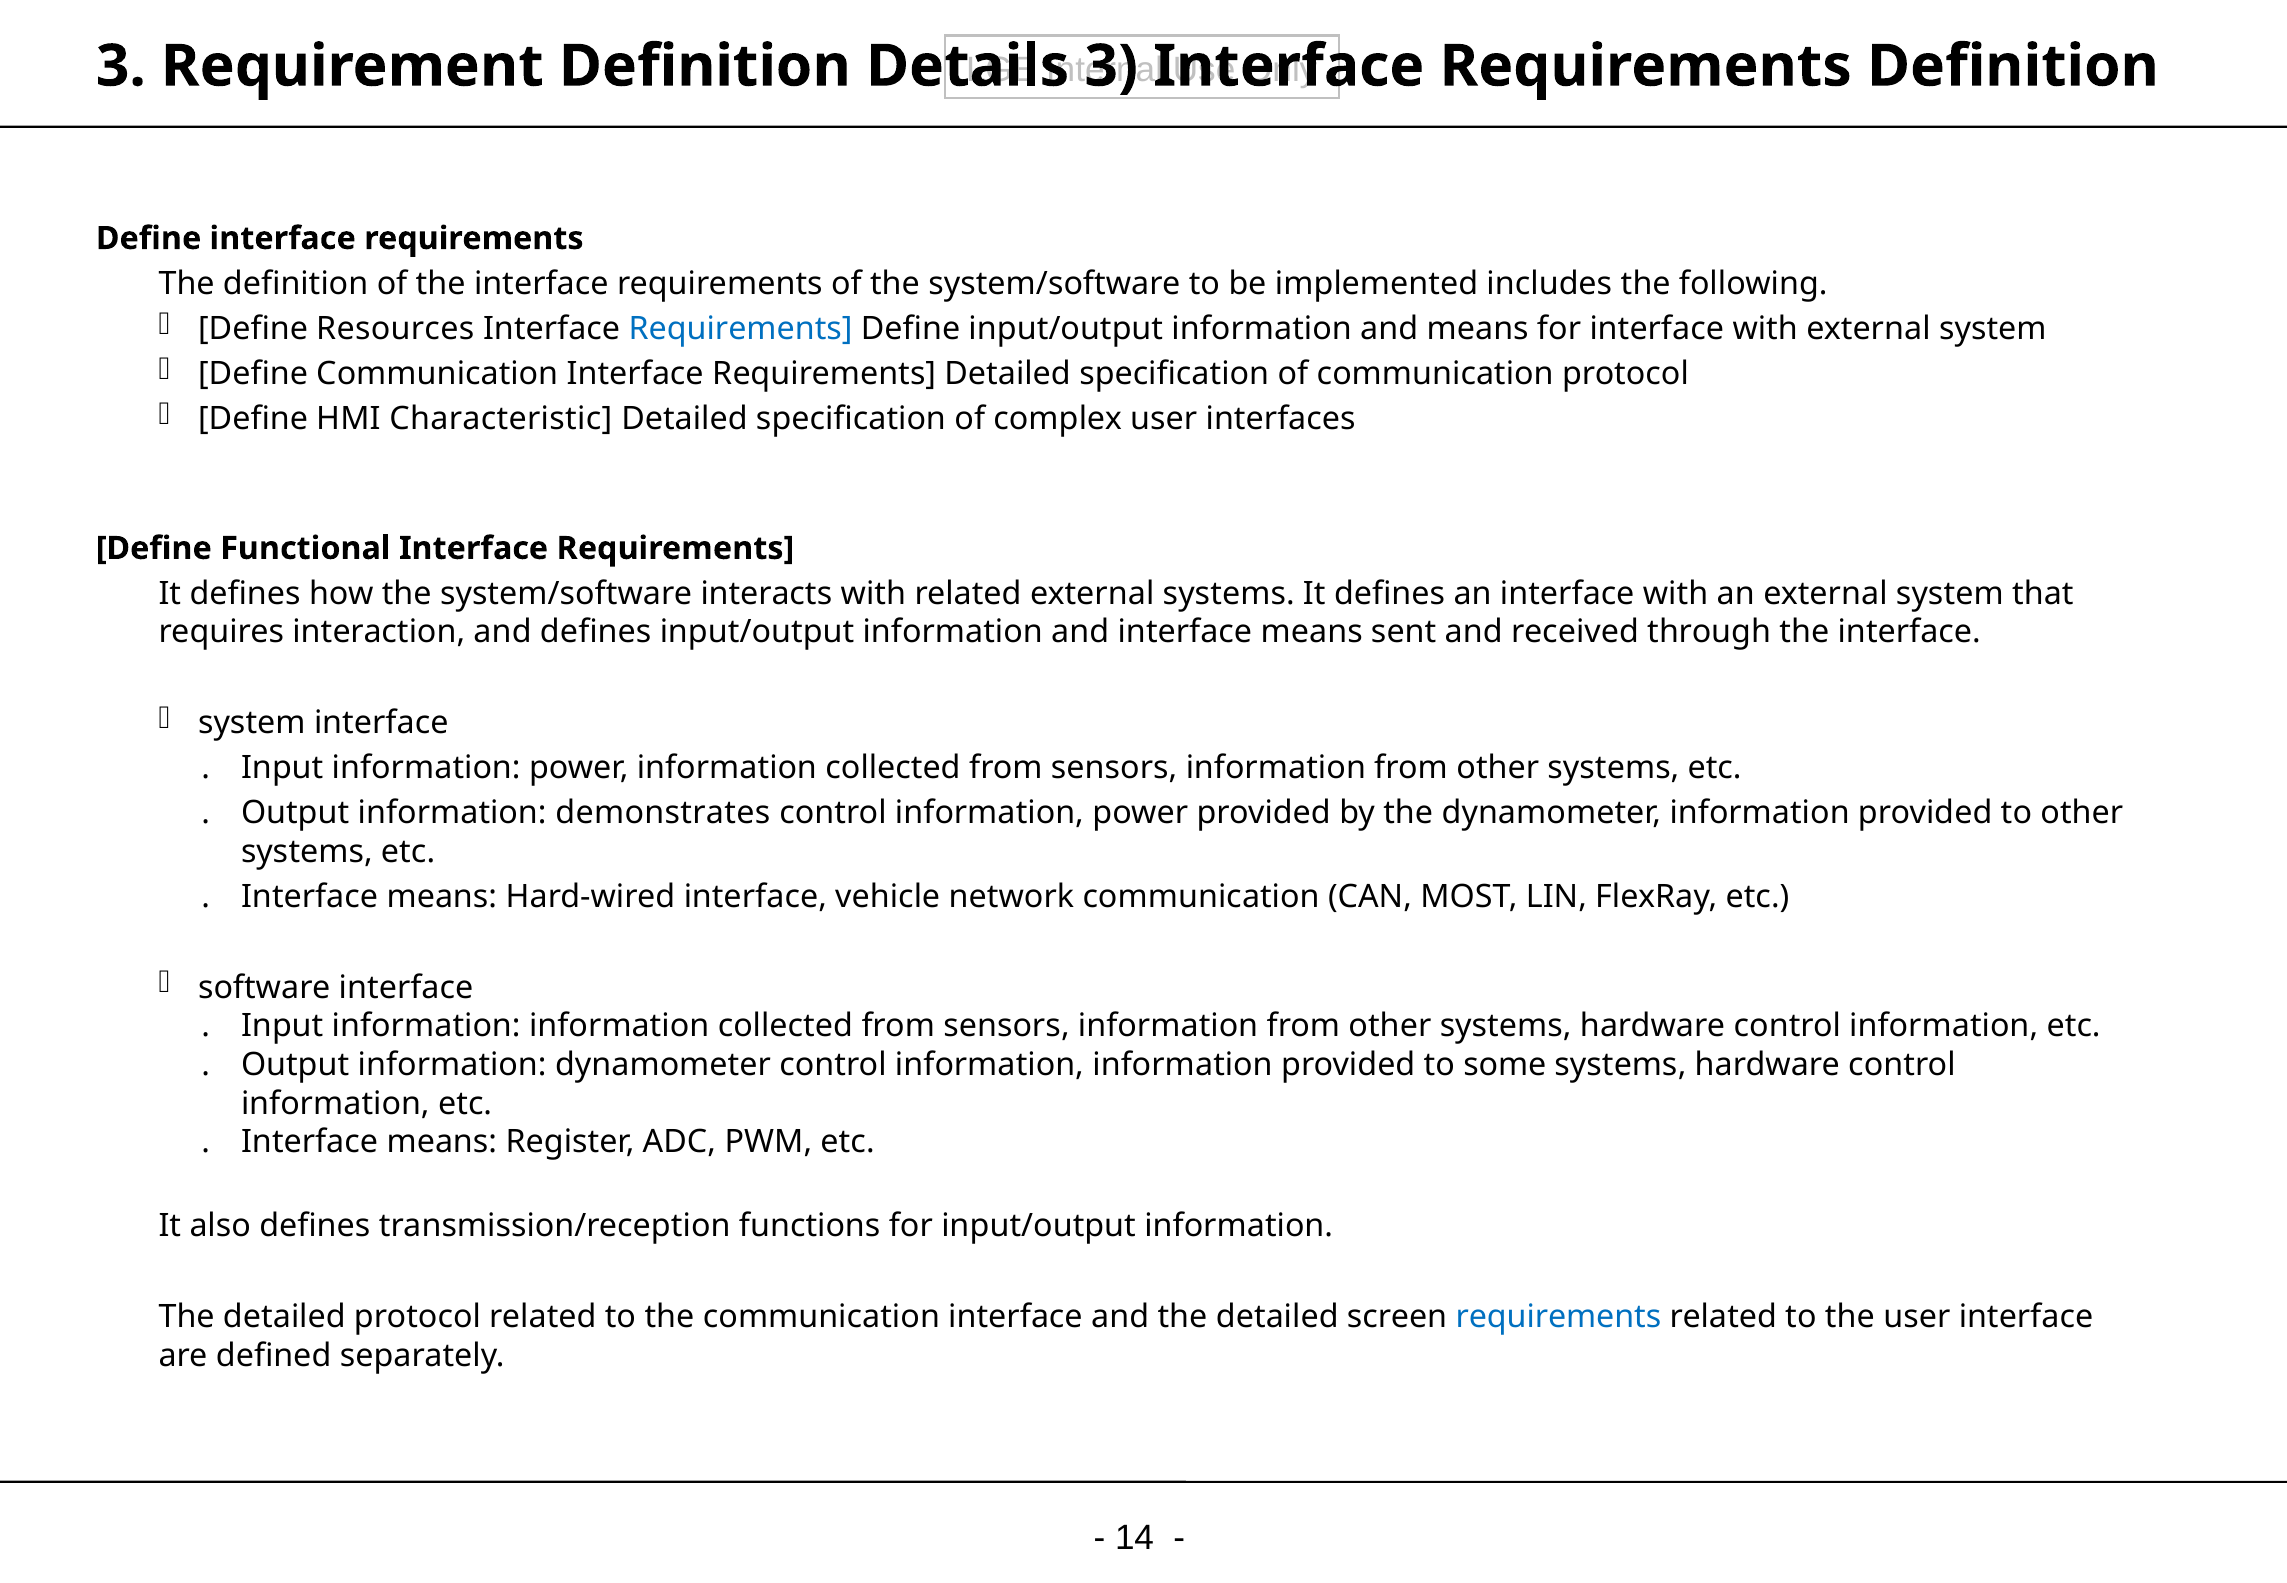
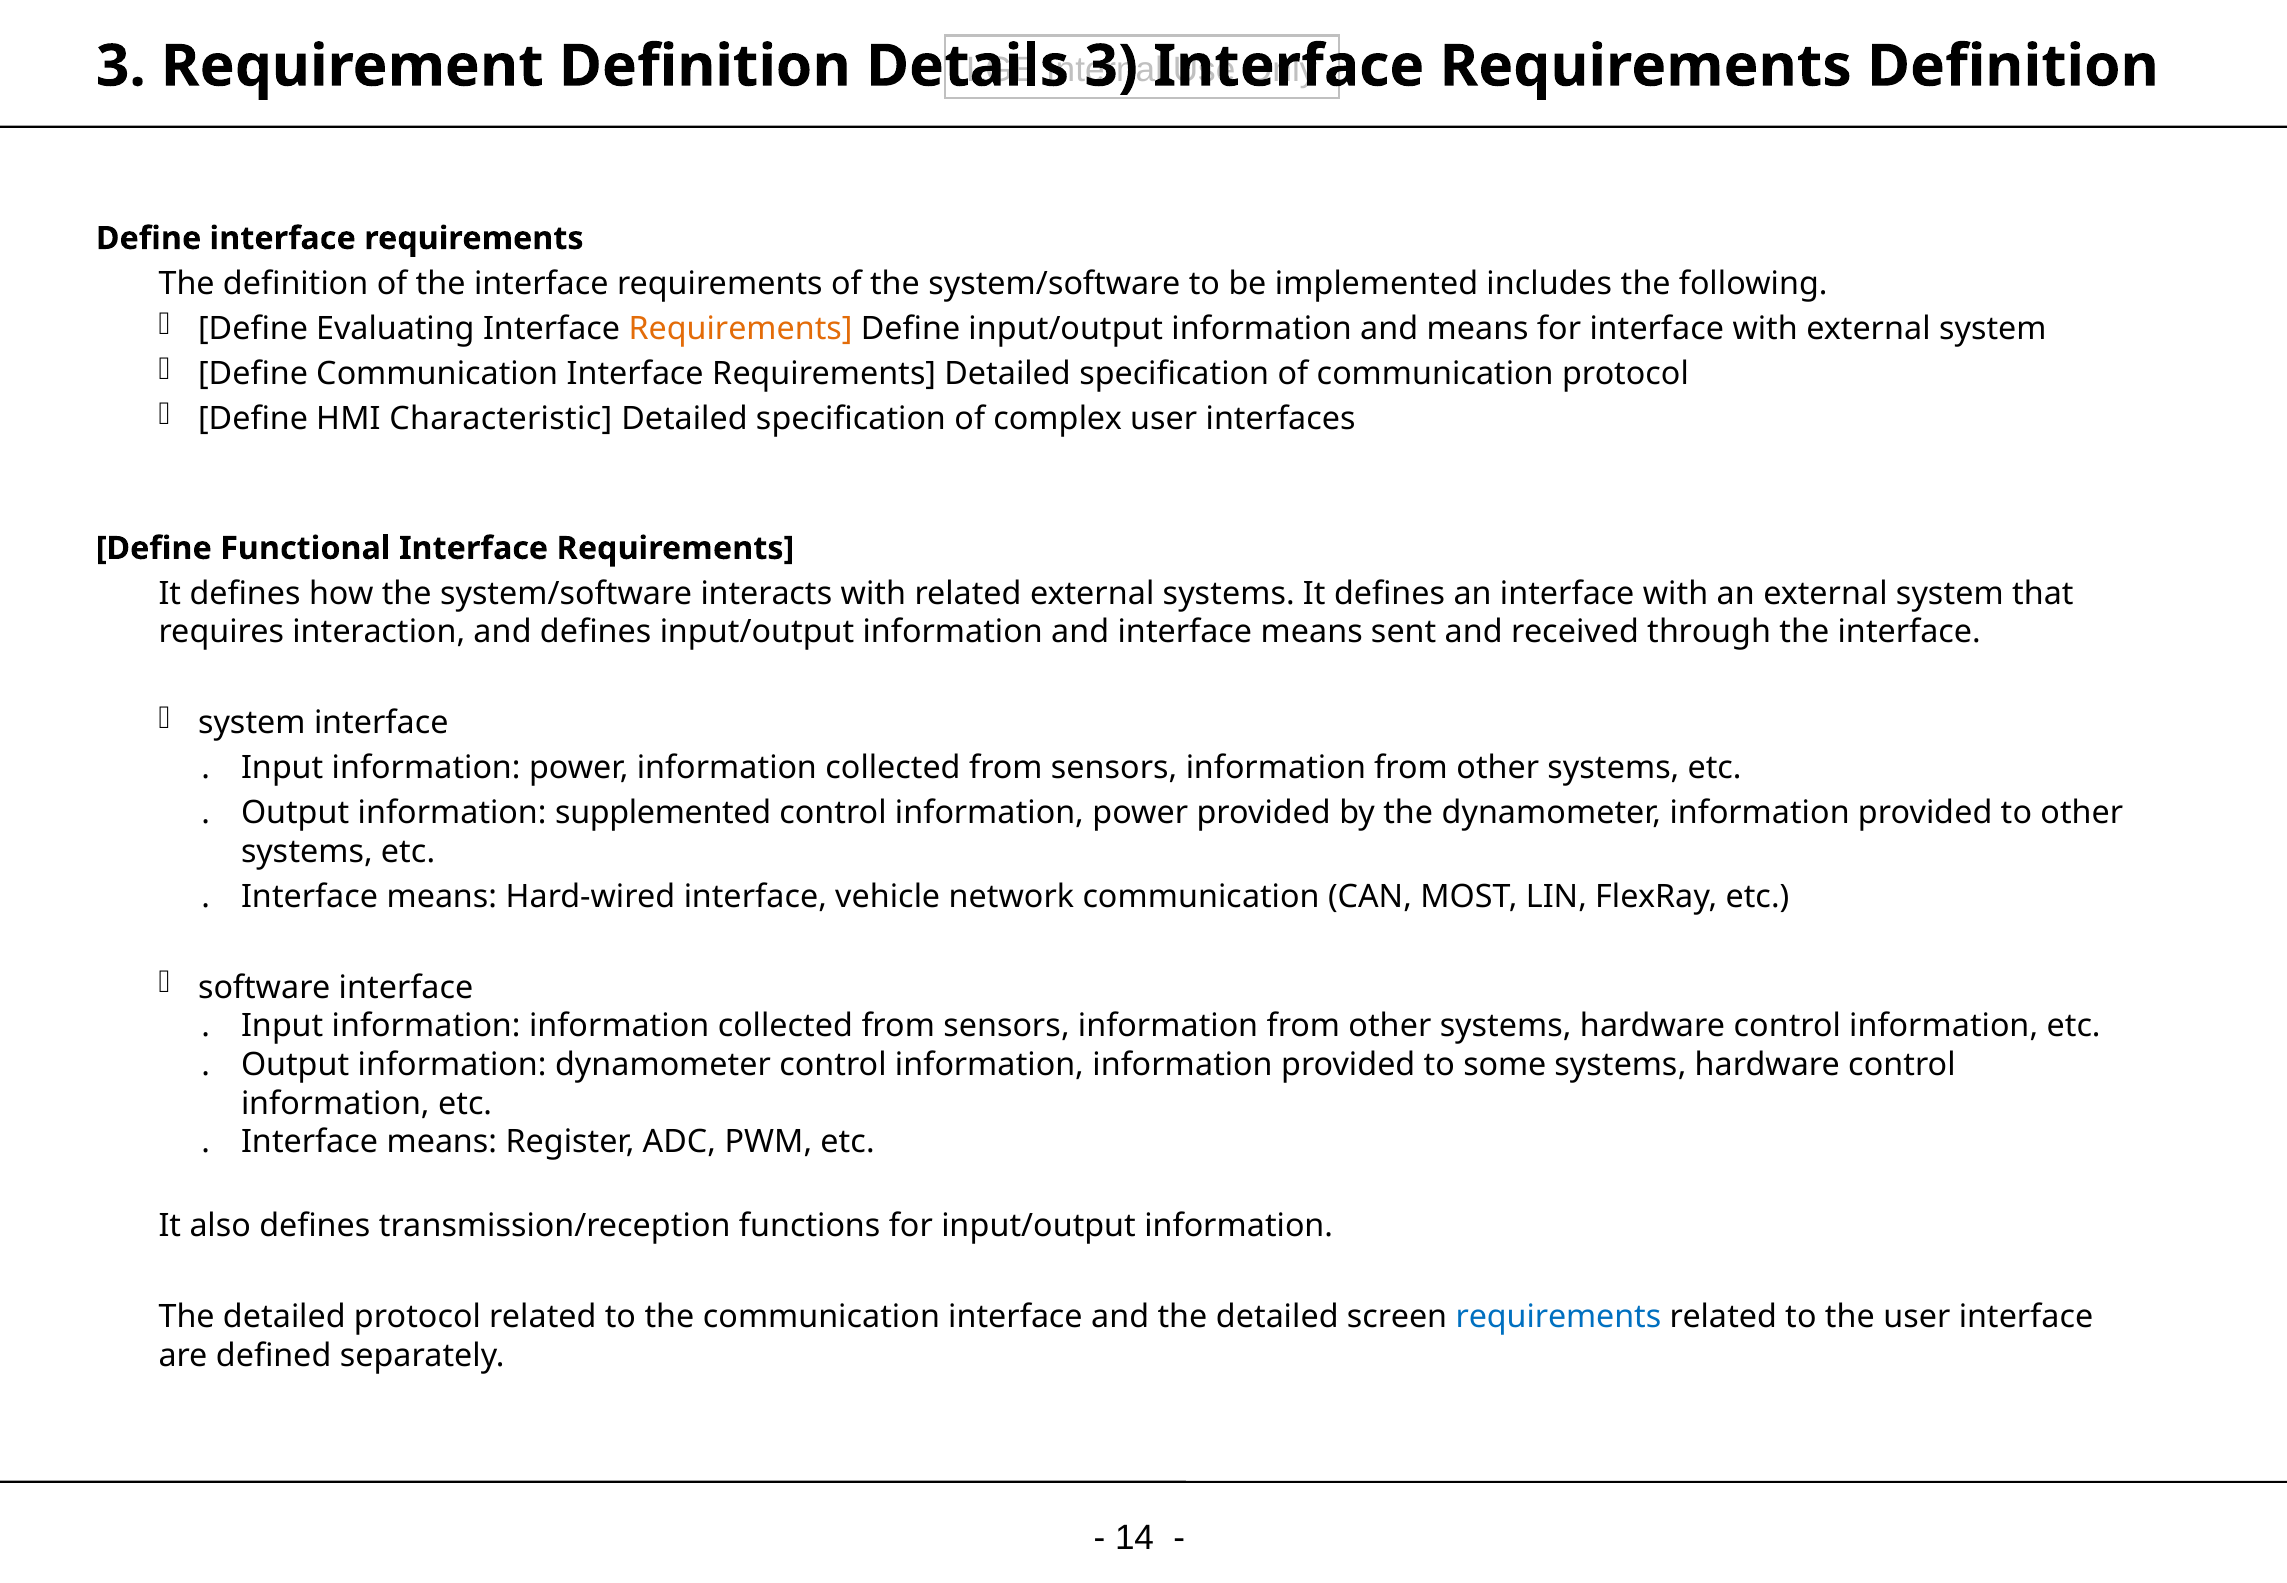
Resources: Resources -> Evaluating
Requirements at (741, 329) colour: blue -> orange
demonstrates: demonstrates -> supplemented
